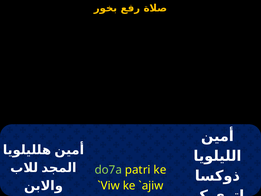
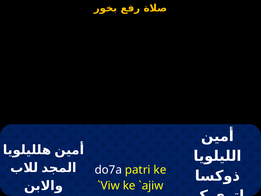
do7a colour: light green -> white
